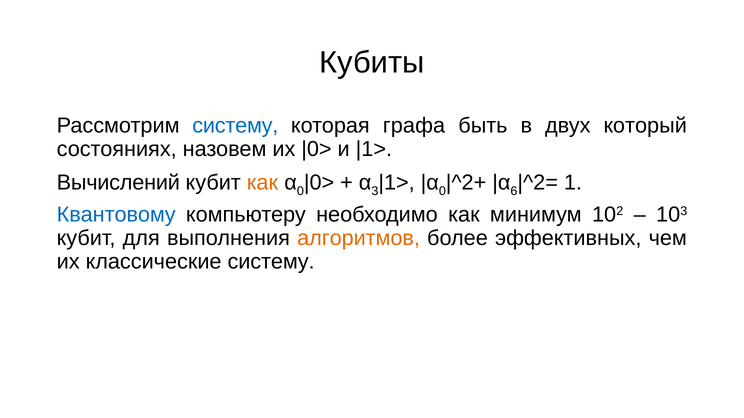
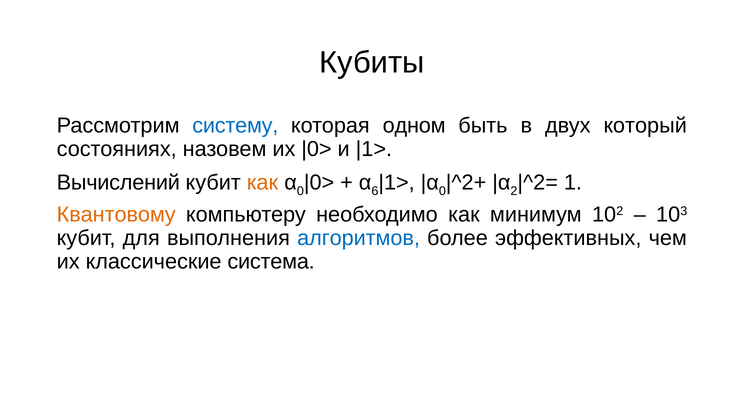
графа: графа -> одном
3: 3 -> 6
6: 6 -> 2
Квантовому colour: blue -> orange
алгоритмов colour: orange -> blue
классические систему: систему -> система
